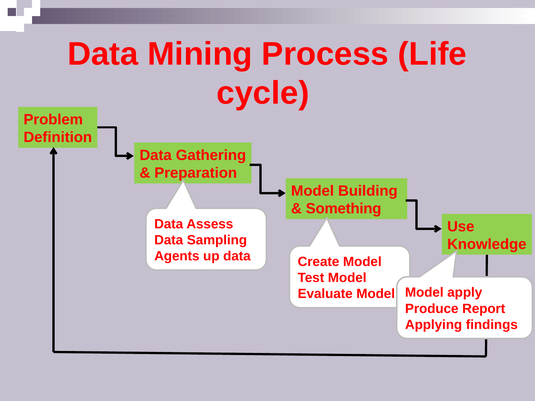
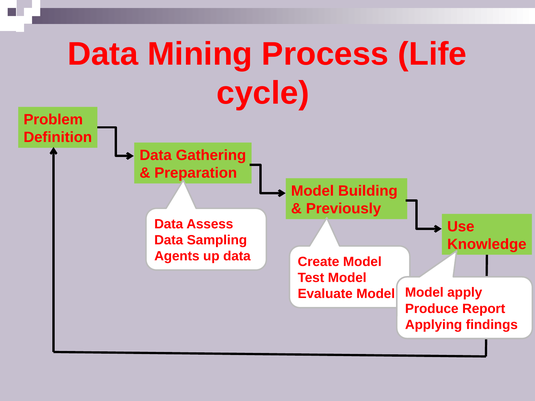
Something: Something -> Previously
